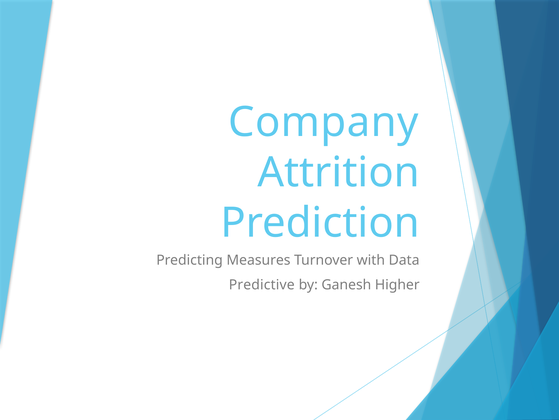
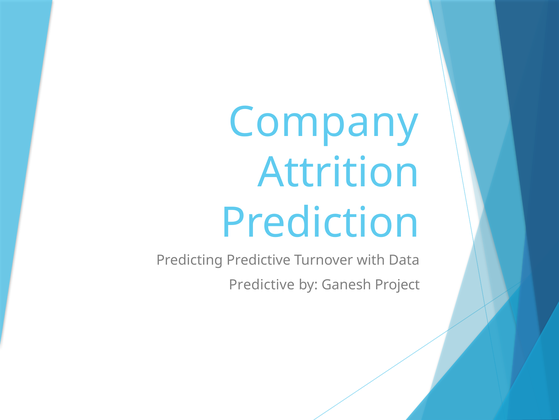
Predicting Measures: Measures -> Predictive
Higher: Higher -> Project
